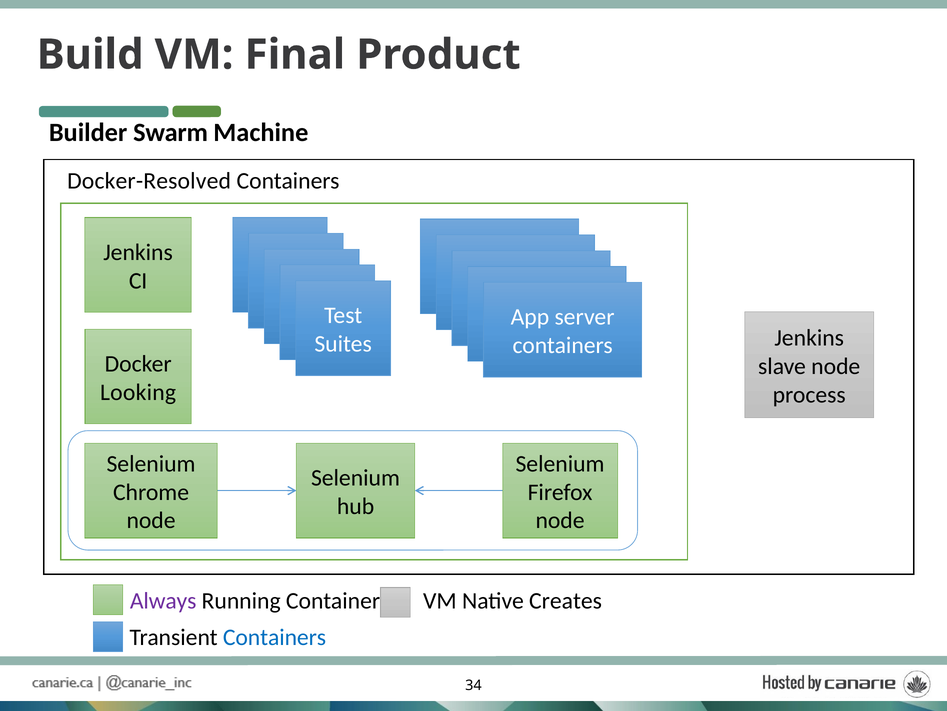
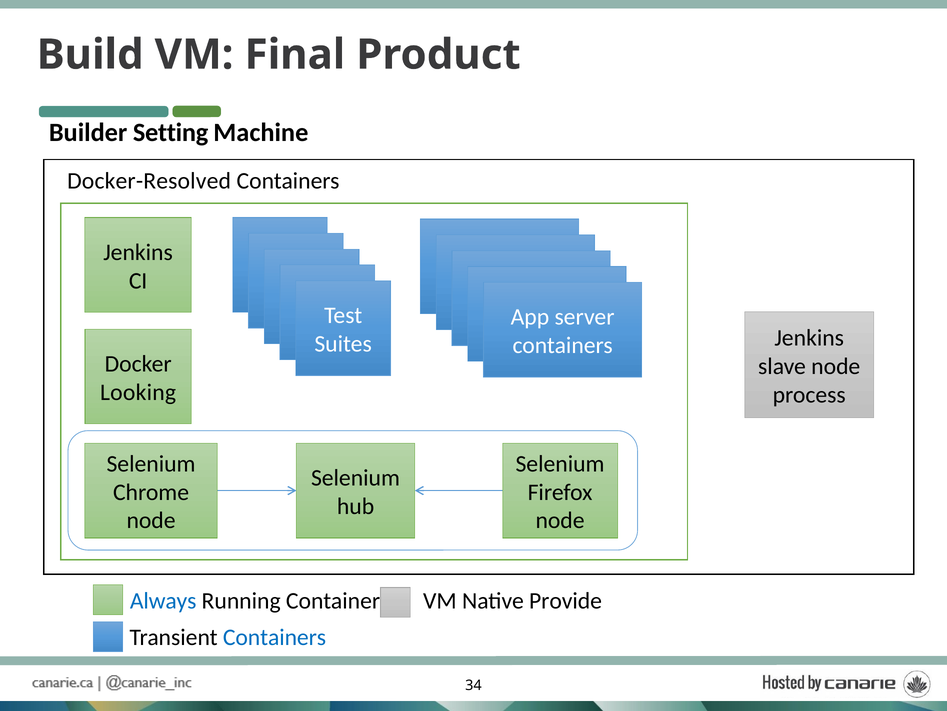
Swarm: Swarm -> Setting
Always colour: purple -> blue
Creates: Creates -> Provide
